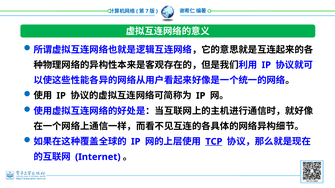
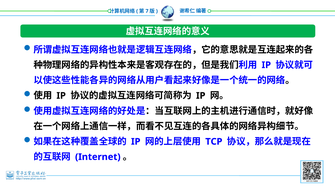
TCP underline: present -> none
